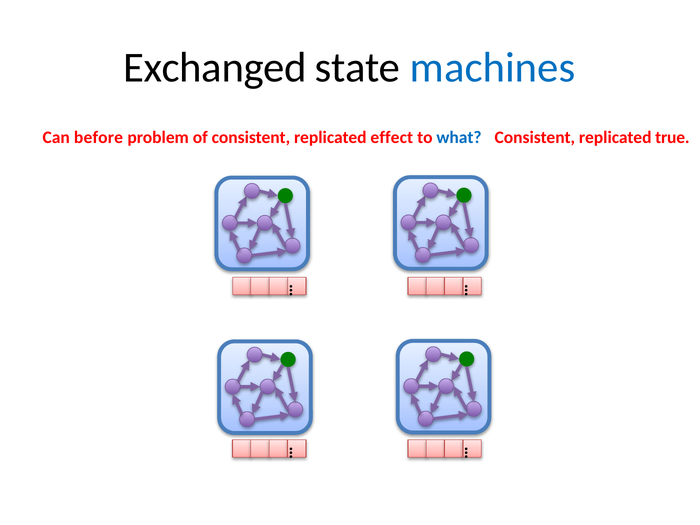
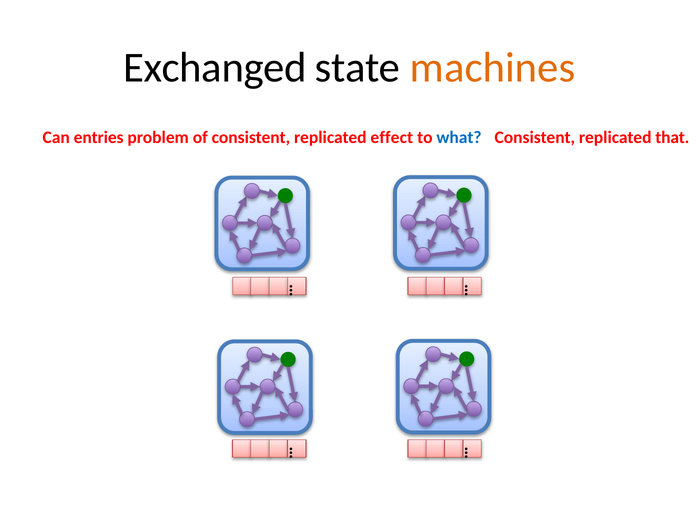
machines colour: blue -> orange
before: before -> entries
true: true -> that
